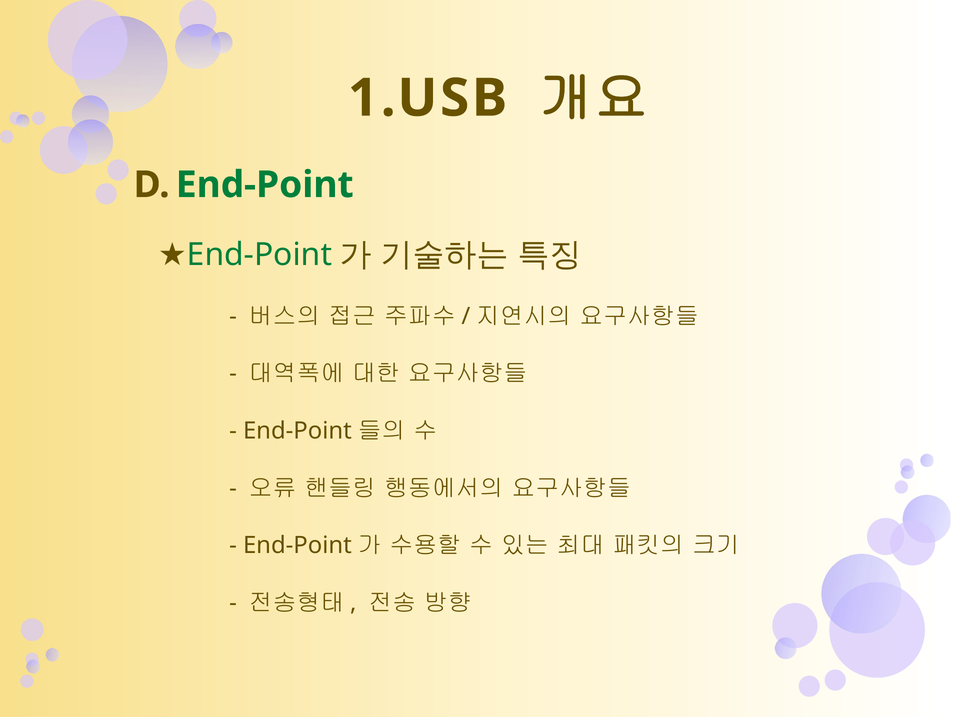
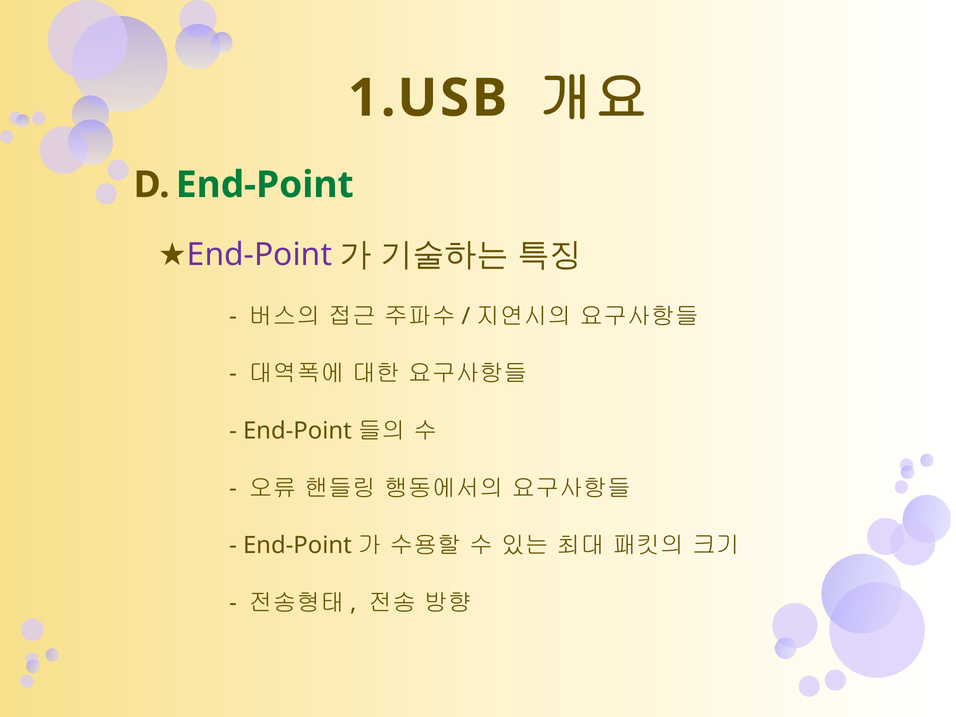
End-Point at (259, 255) colour: green -> purple
